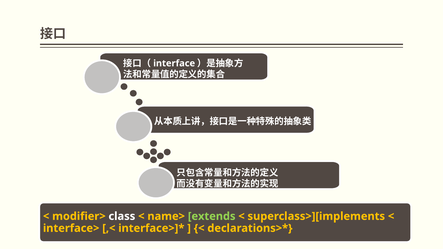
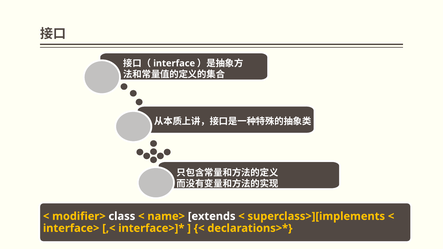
extends colour: light green -> white
